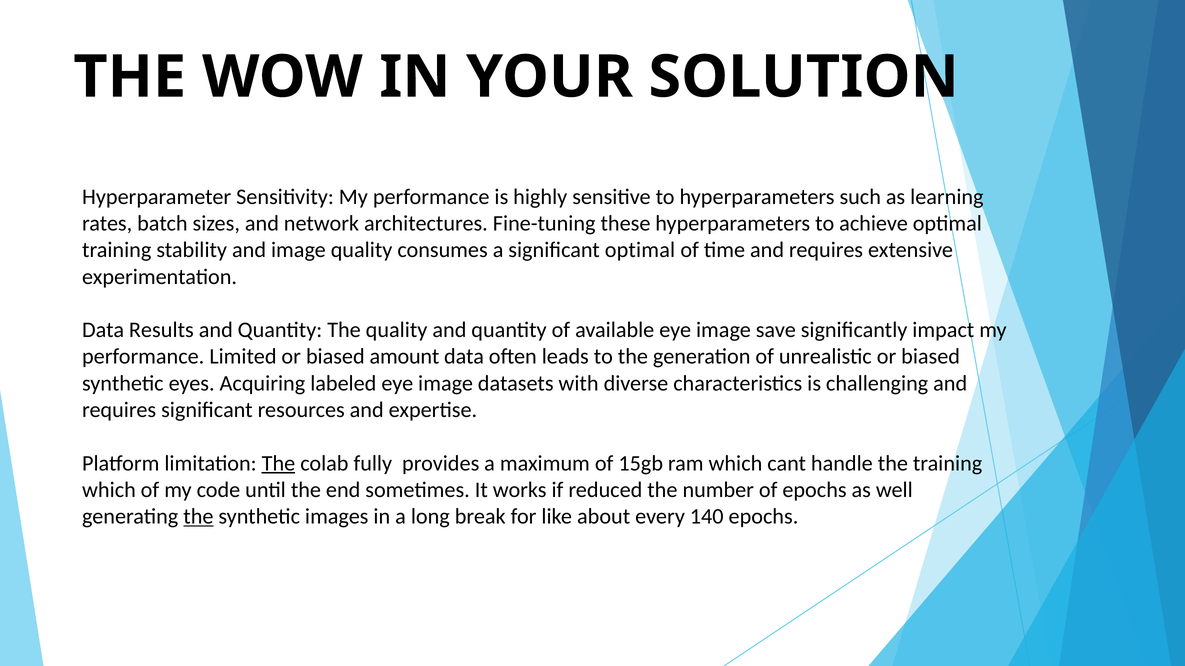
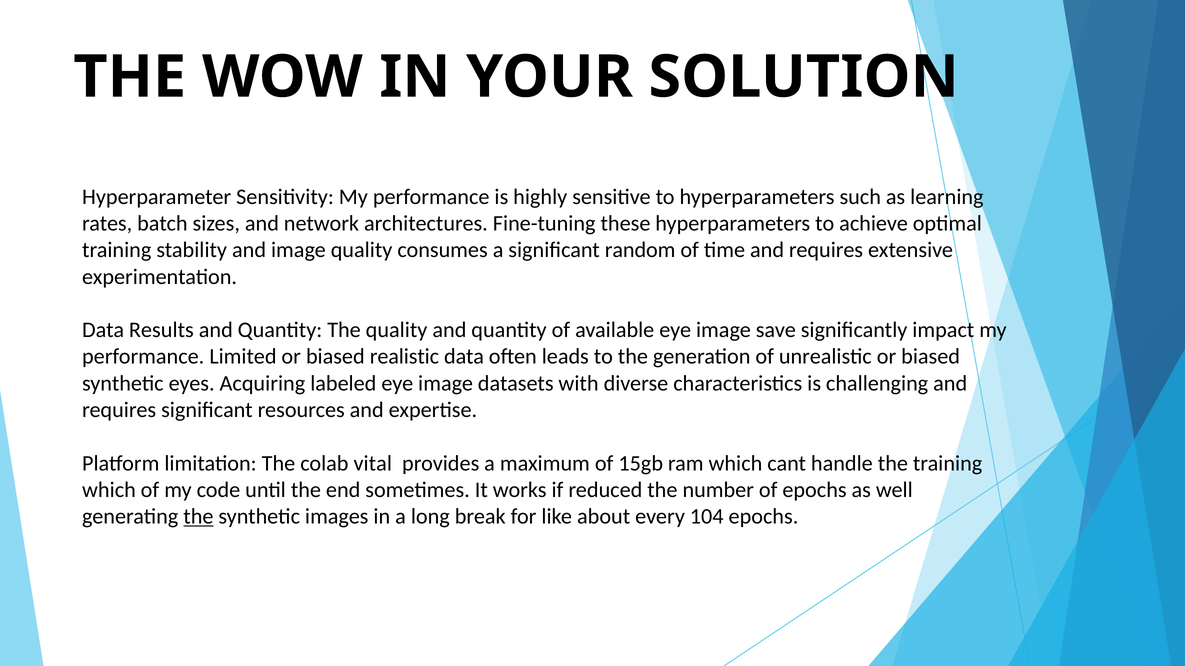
significant optimal: optimal -> random
amount: amount -> realistic
The at (278, 464) underline: present -> none
fully: fully -> vital
140: 140 -> 104
